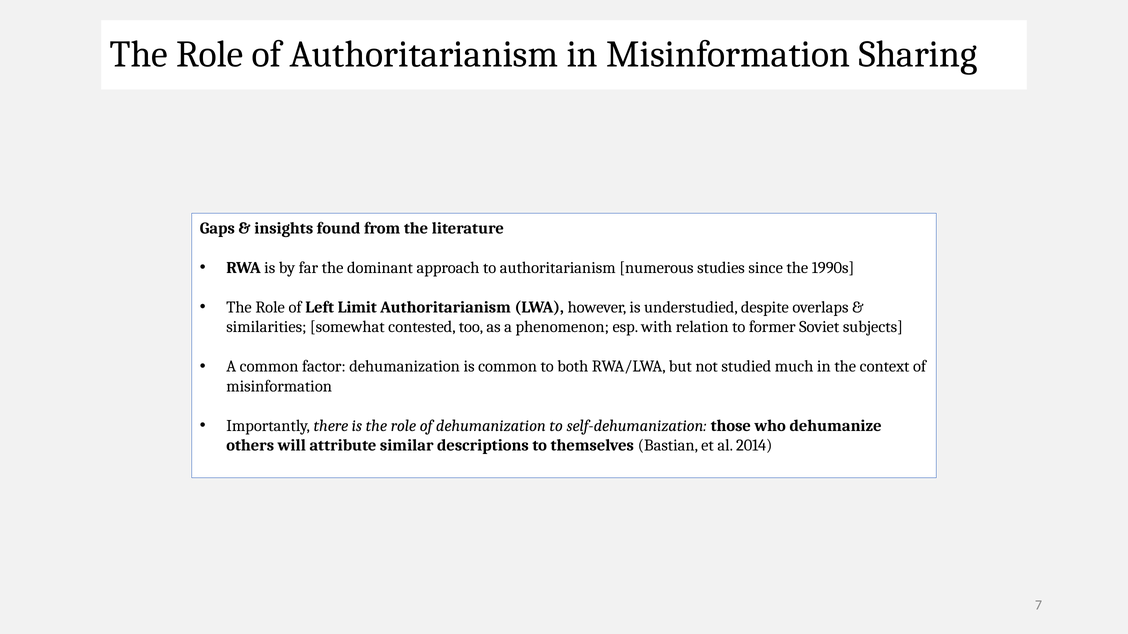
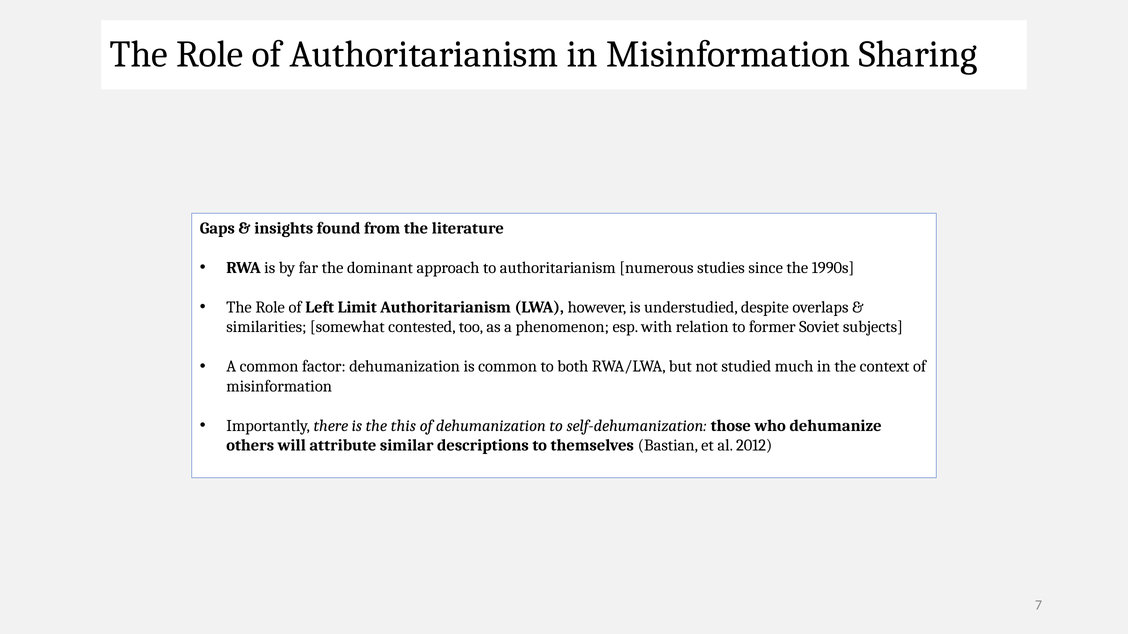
is the role: role -> this
2014: 2014 -> 2012
